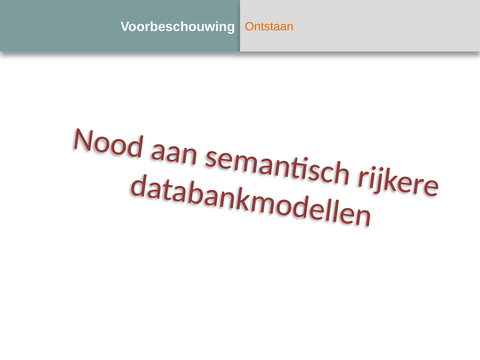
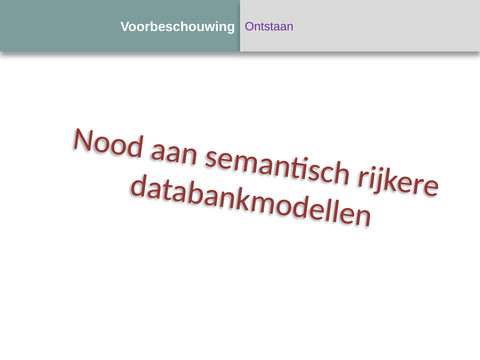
Ontstaan colour: orange -> purple
